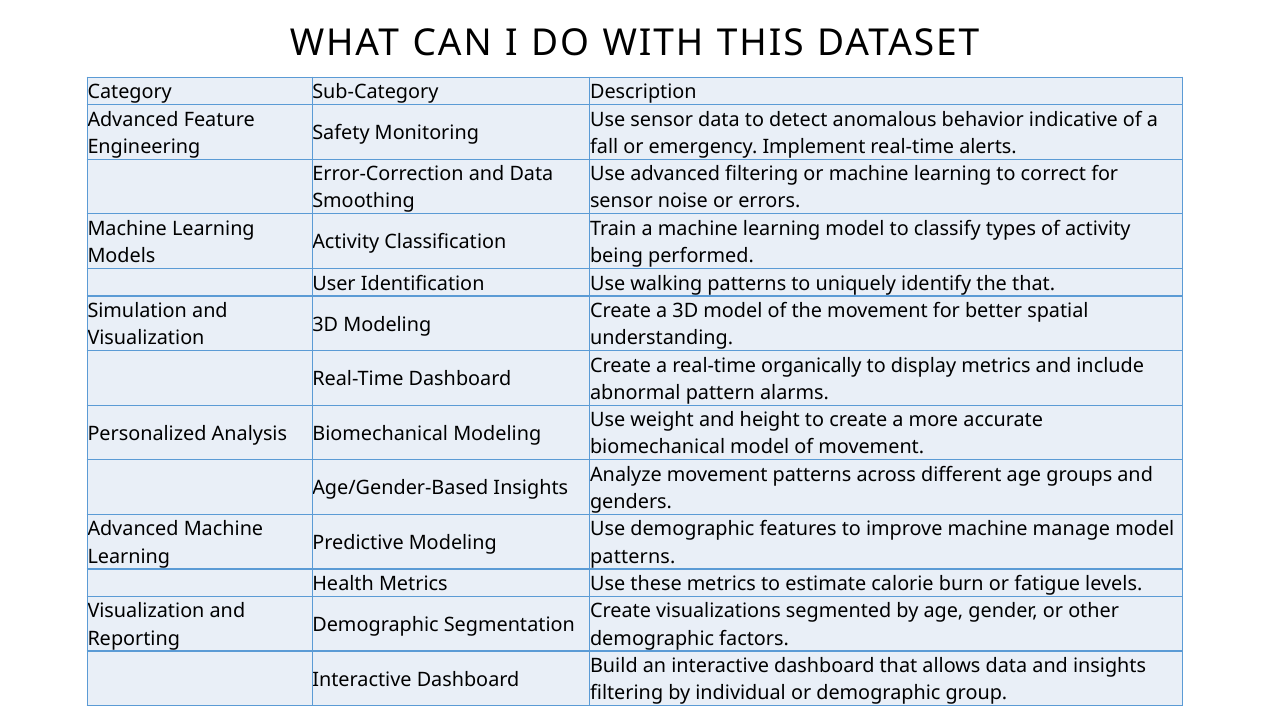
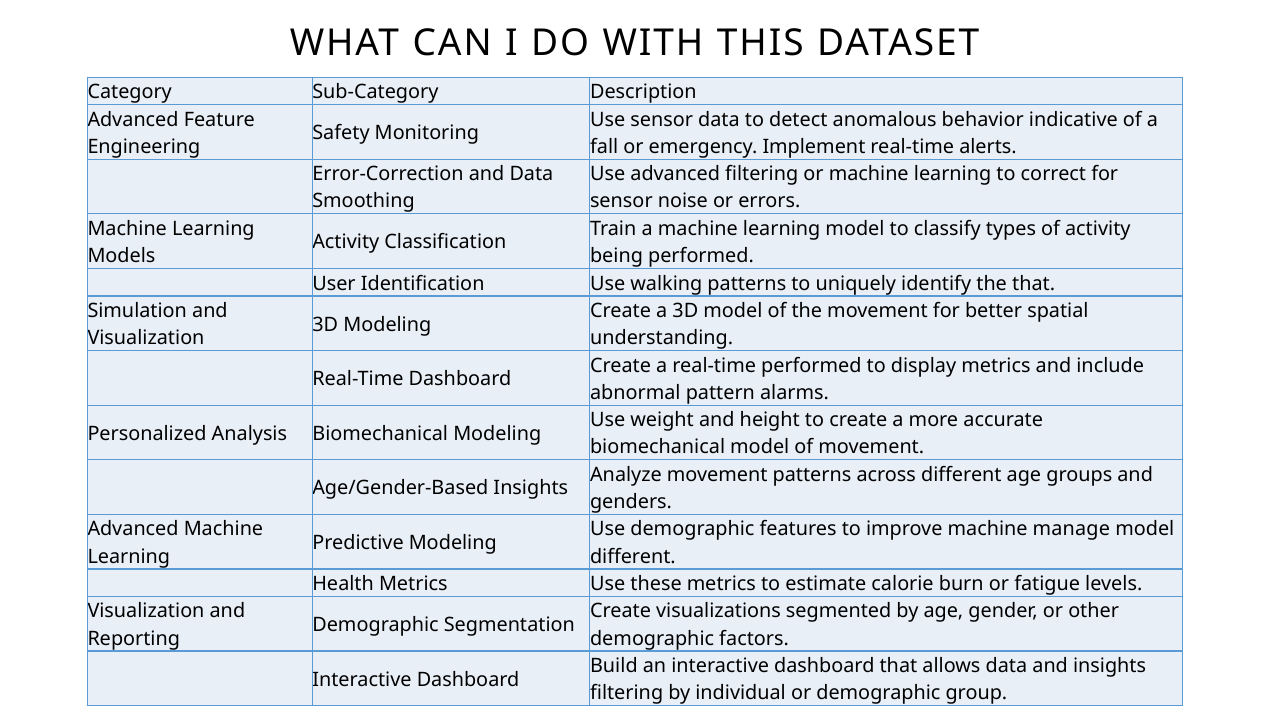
real-time organically: organically -> performed
patterns at (633, 556): patterns -> different
